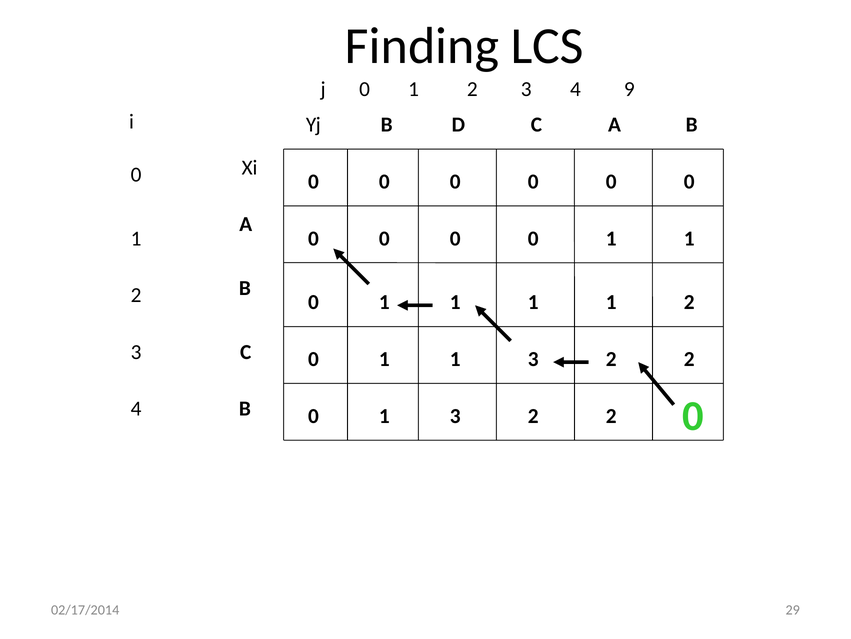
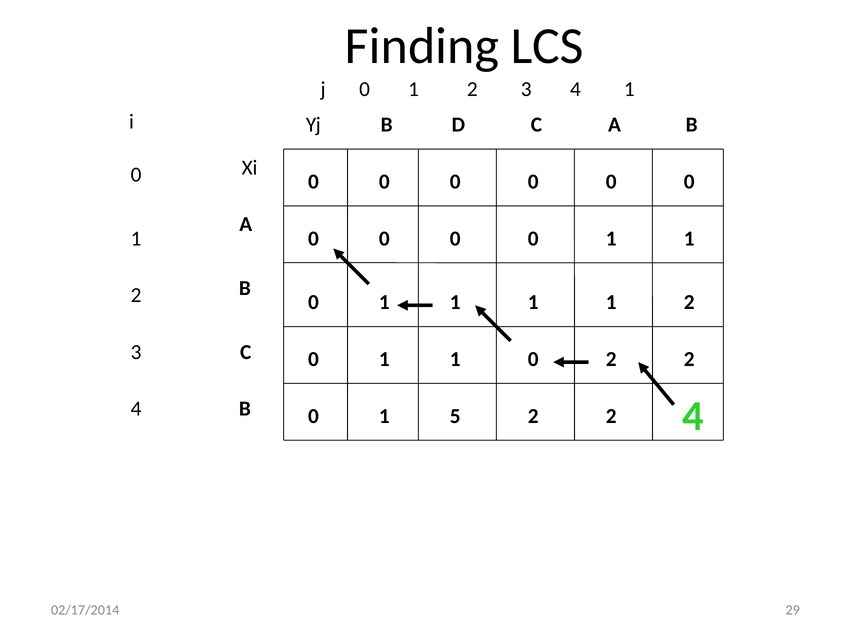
4 9: 9 -> 1
1 1 3: 3 -> 0
3 at (455, 416): 3 -> 5
2 0: 0 -> 4
